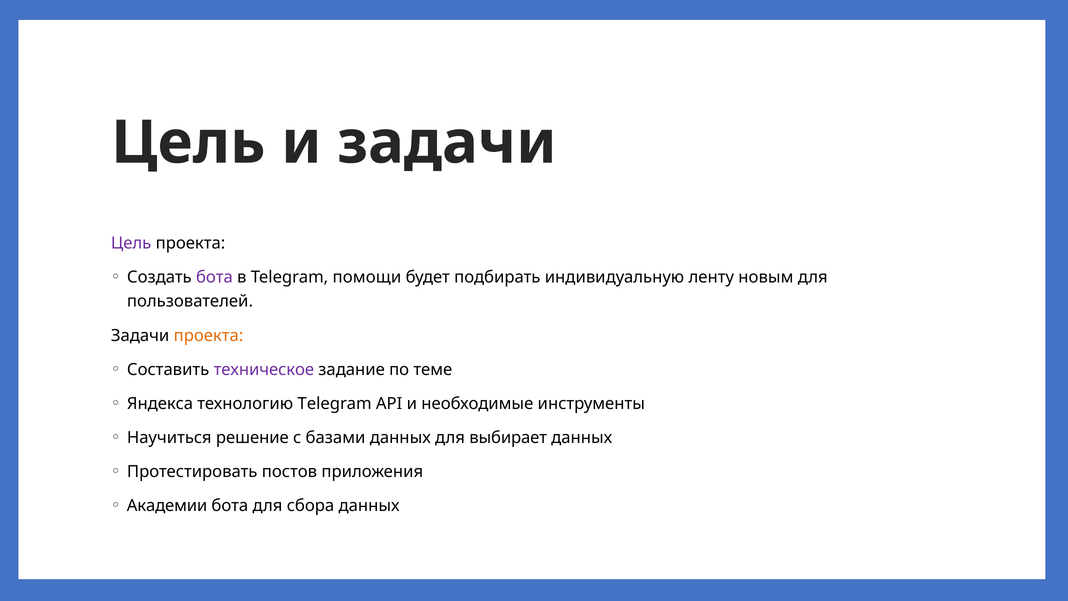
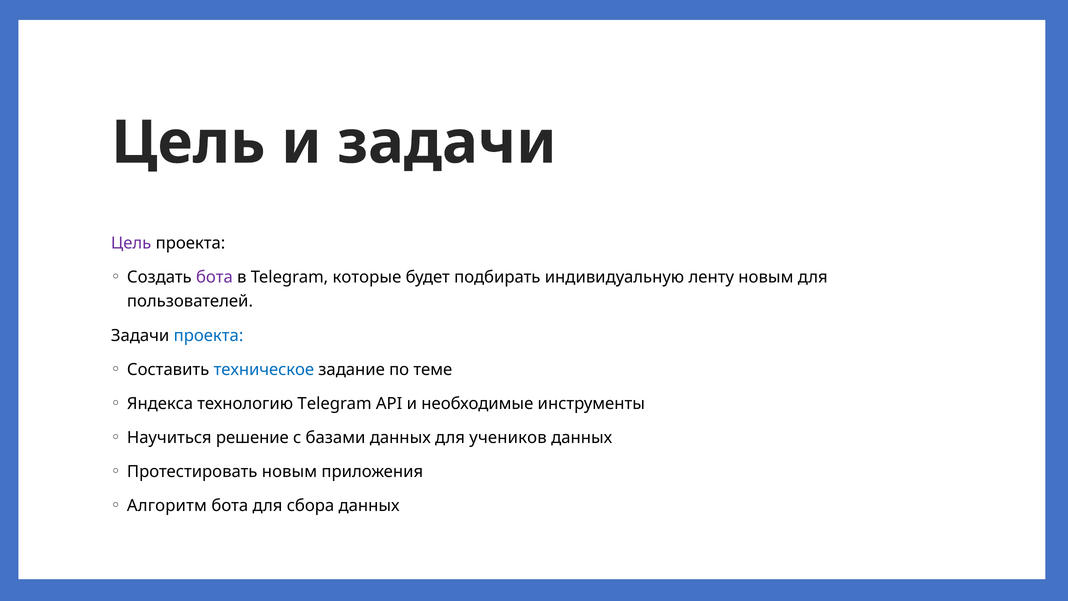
помощи: помощи -> которые
проекта at (209, 335) colour: orange -> blue
техническое colour: purple -> blue
выбирает: выбирает -> учеников
Протестировать постов: постов -> новым
Академии: Академии -> Алгоритм
